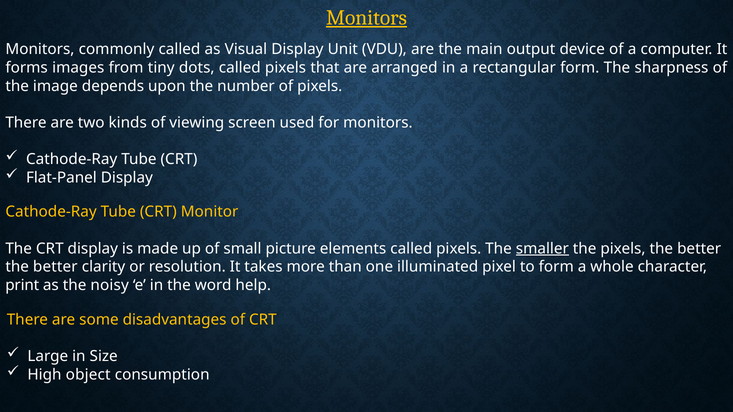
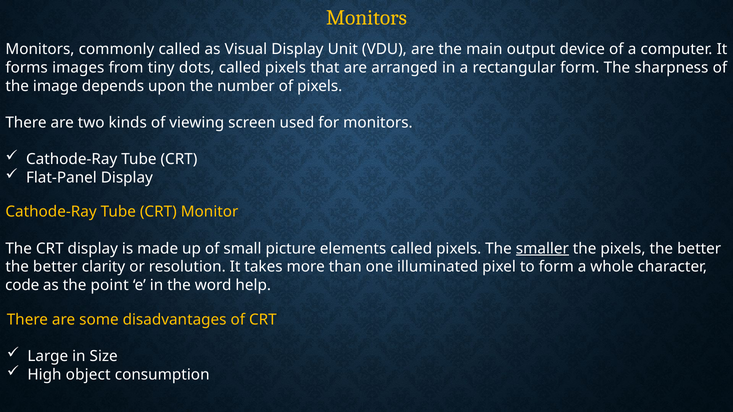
Monitors at (367, 18) underline: present -> none
print: print -> code
noisy: noisy -> point
